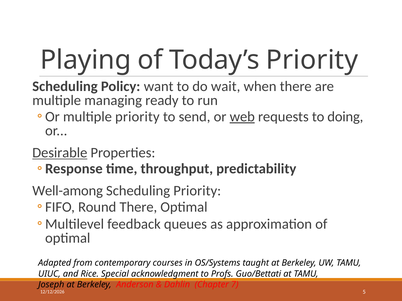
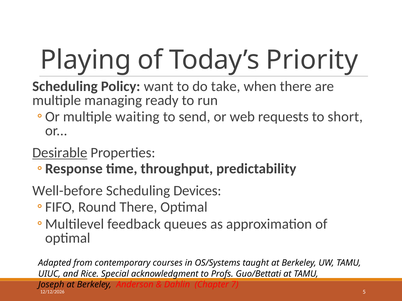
wait: wait -> take
multiple priority: priority -> waiting
web underline: present -> none
doing: doing -> short
Well-among: Well-among -> Well-before
Scheduling Priority: Priority -> Devices
